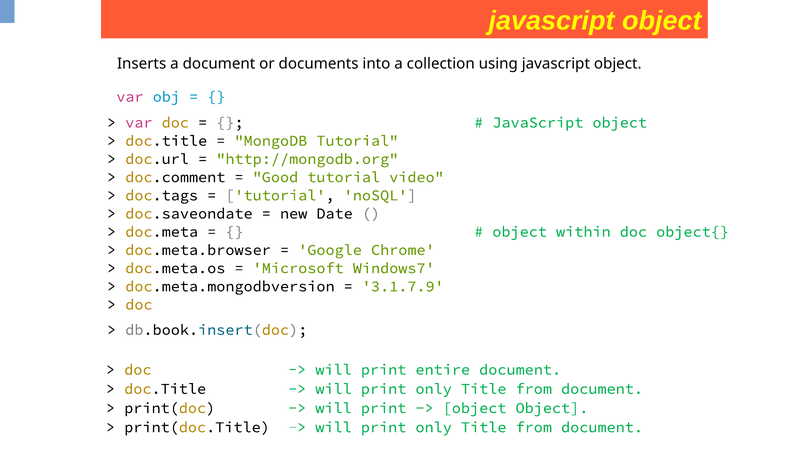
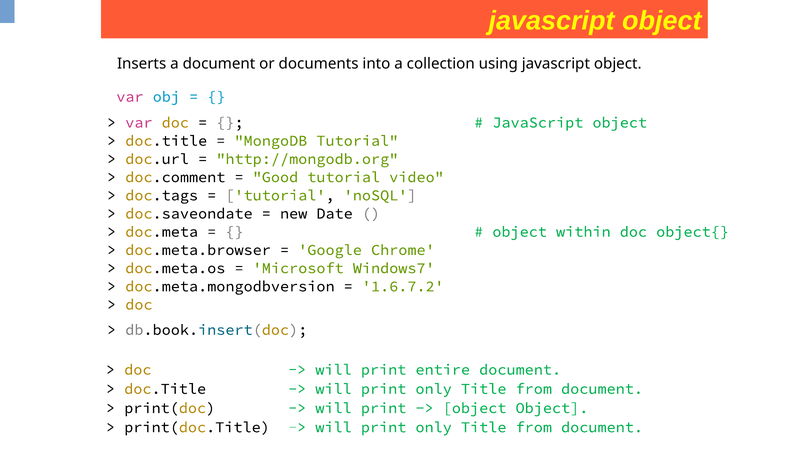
3.1.7.9: 3.1.7.9 -> 1.6.7.2
